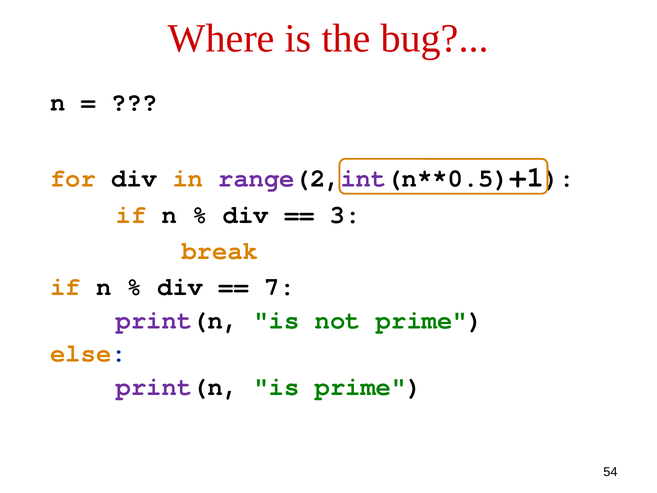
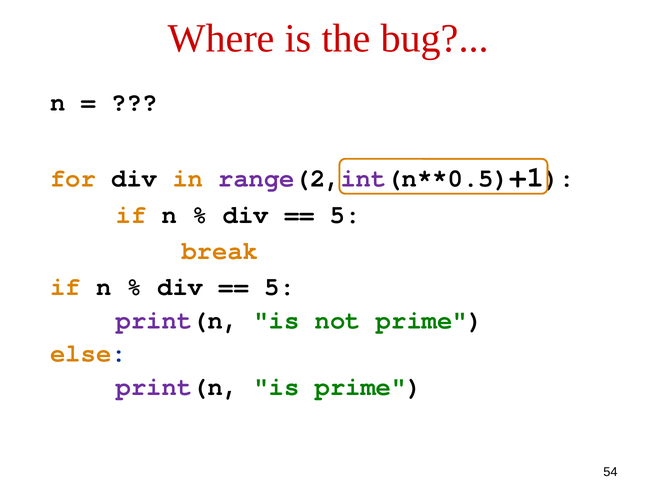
3 at (345, 215): 3 -> 5
7 at (280, 287): 7 -> 5
